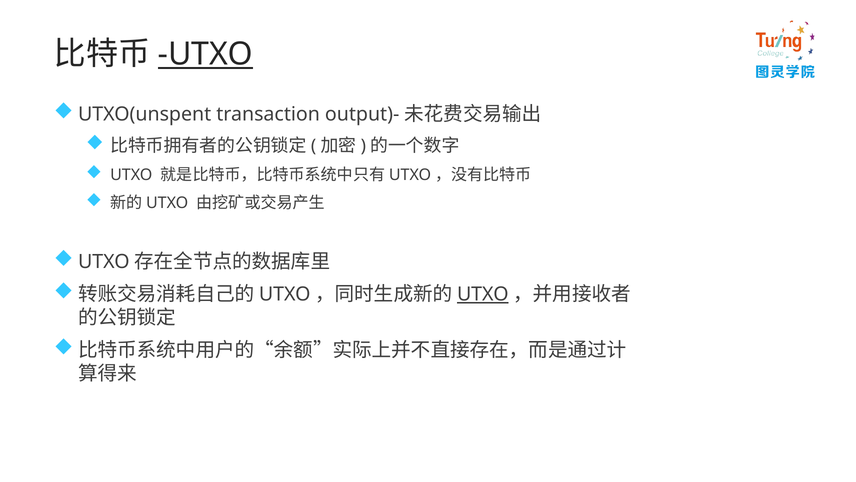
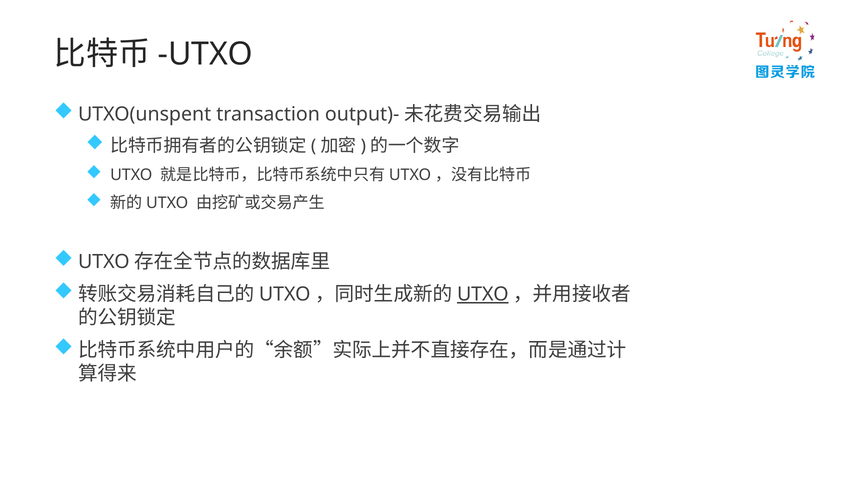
UTXO at (205, 54) underline: present -> none
